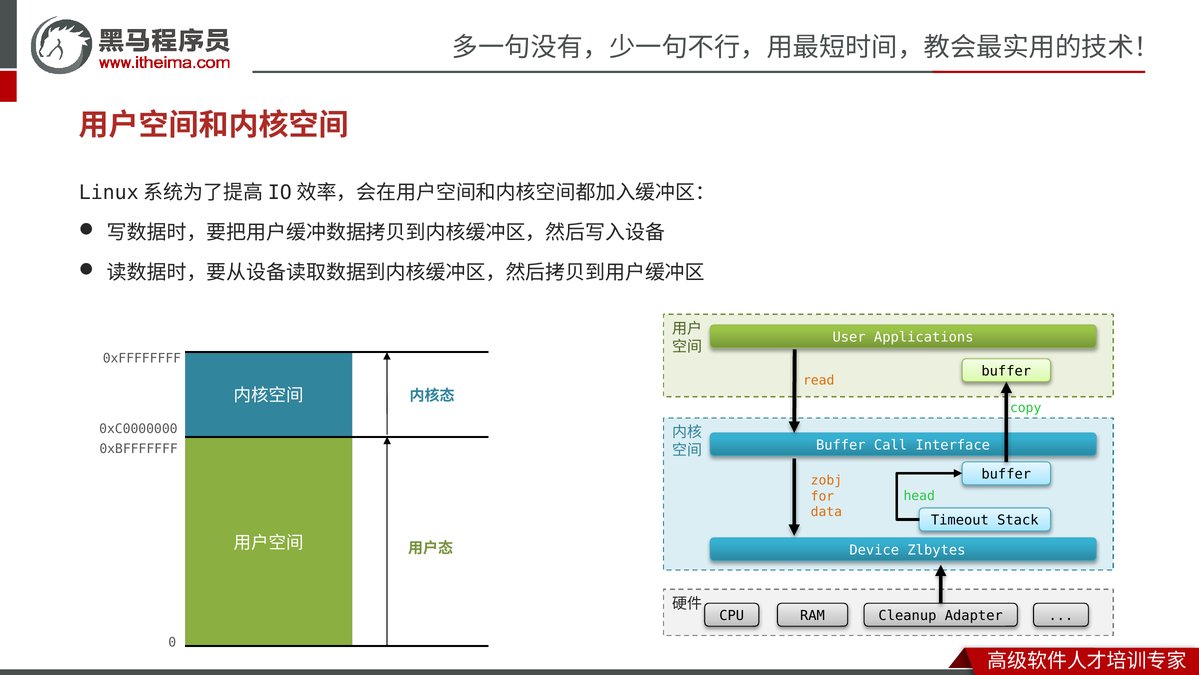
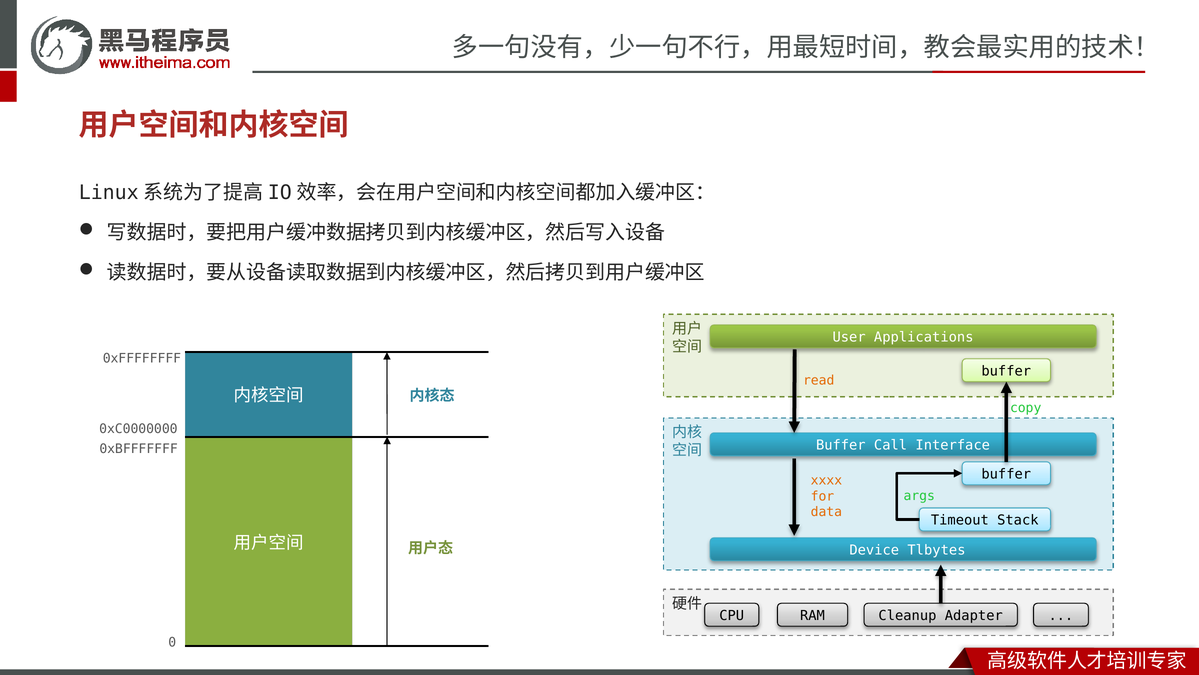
zobj: zobj -> xxxx
head: head -> args
Zlbytes: Zlbytes -> Tlbytes
